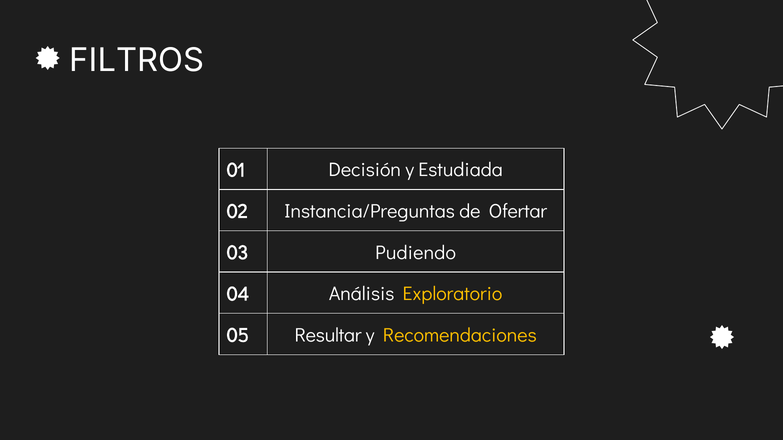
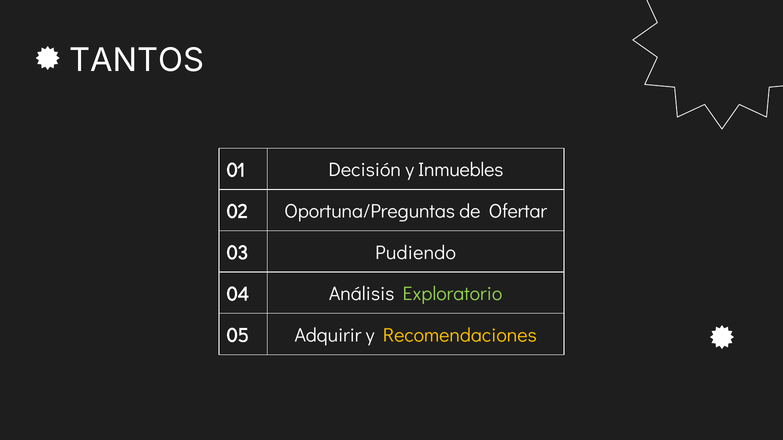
FILTROS: FILTROS -> TANTOS
Estudiada: Estudiada -> Inmuebles
Instancia/Preguntas: Instancia/Preguntas -> Oportuna/Preguntas
Exploratorio colour: yellow -> light green
Resultar: Resultar -> Adquirir
